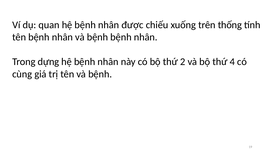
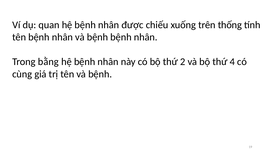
dựng: dựng -> bằng
